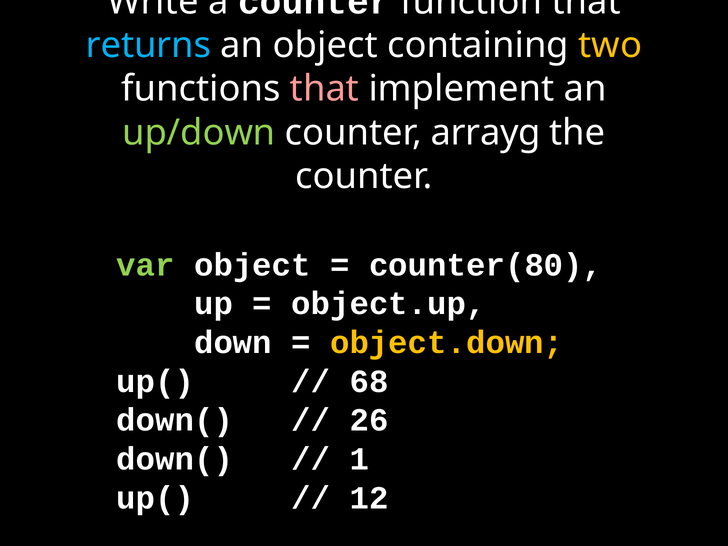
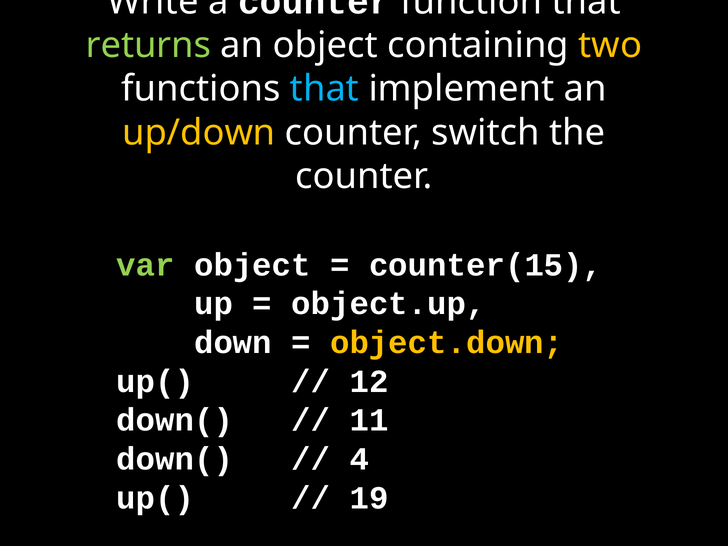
returns colour: light blue -> light green
that at (325, 89) colour: pink -> light blue
up/down colour: light green -> yellow
arrayg: arrayg -> switch
counter(80: counter(80 -> counter(15
68: 68 -> 12
26: 26 -> 11
1: 1 -> 4
12: 12 -> 19
